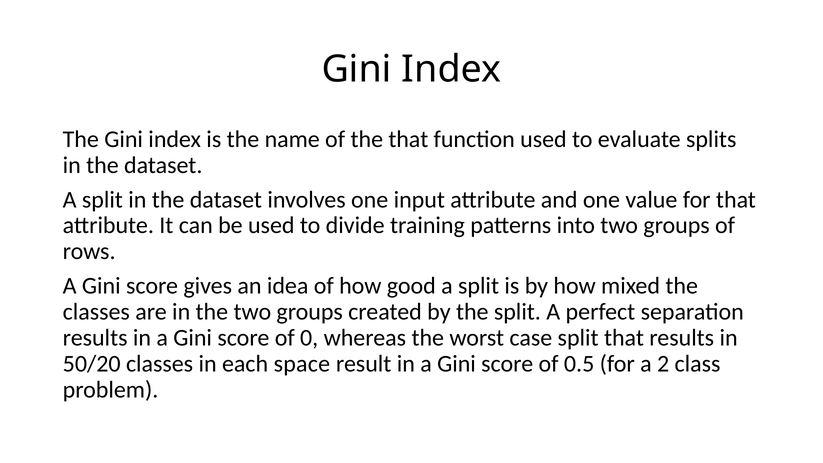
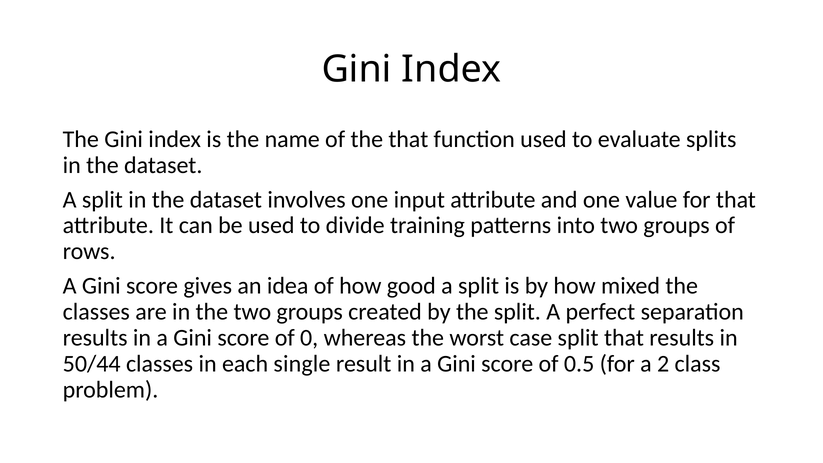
50/20: 50/20 -> 50/44
space: space -> single
